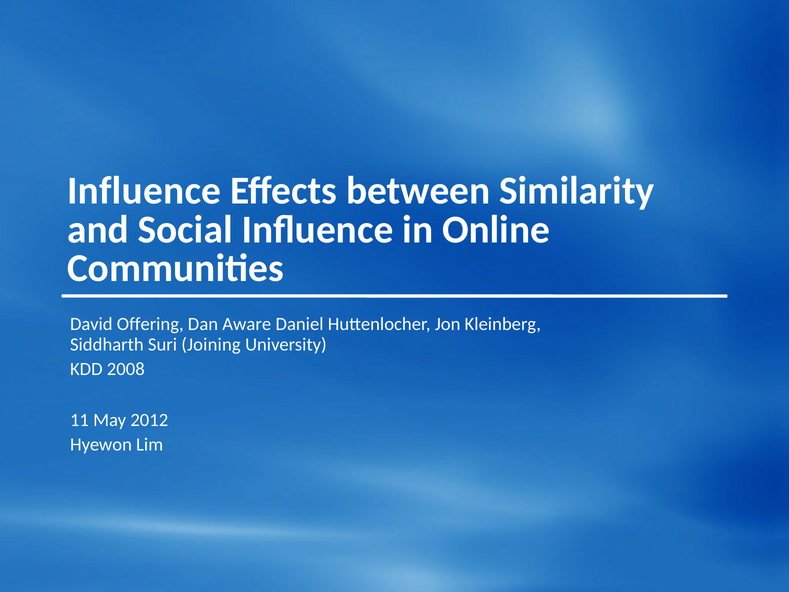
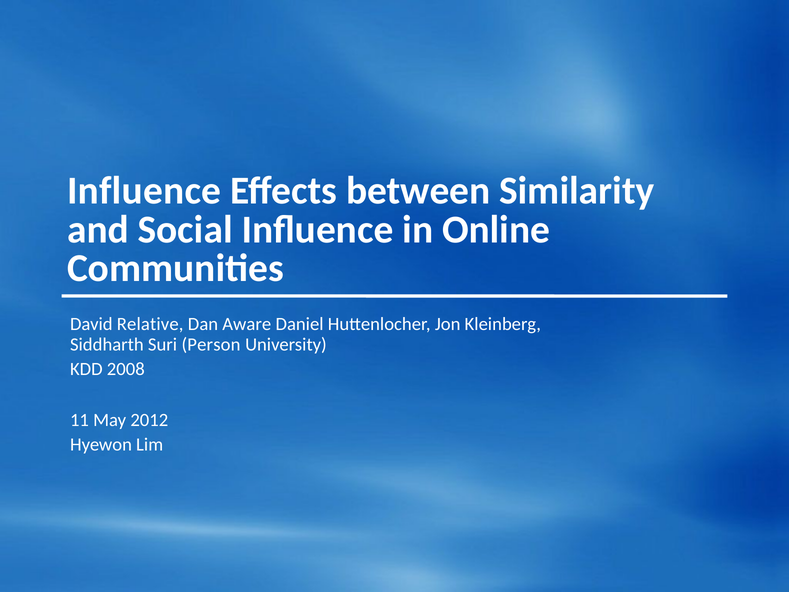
Offering: Offering -> Relative
Joining: Joining -> Person
